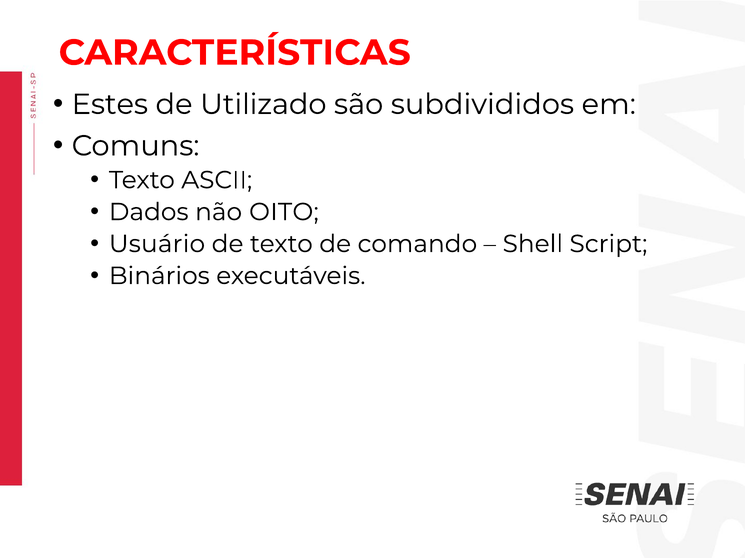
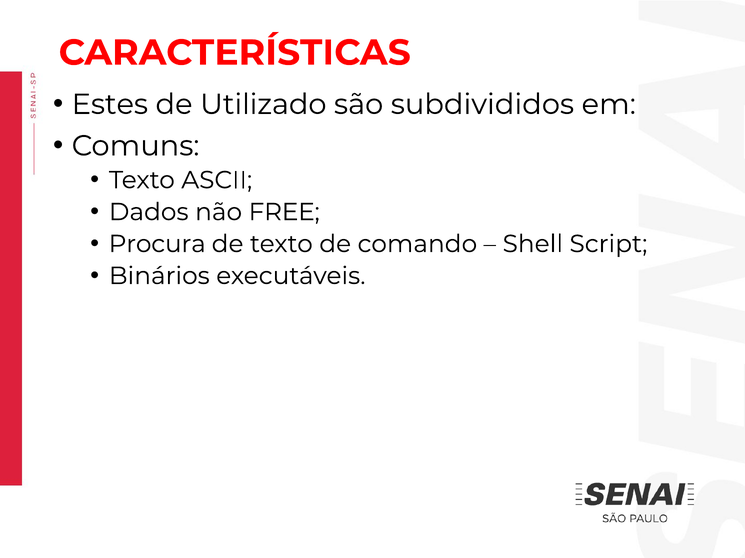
OITO: OITO -> FREE
Usuário: Usuário -> Procura
